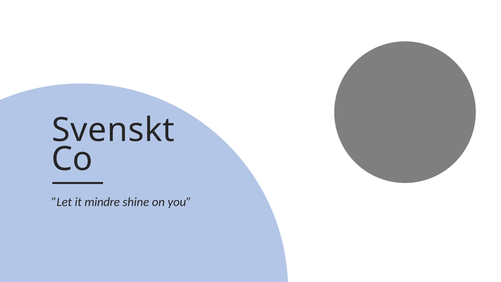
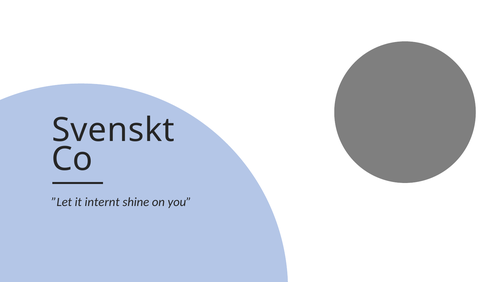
mindre: mindre -> internt
